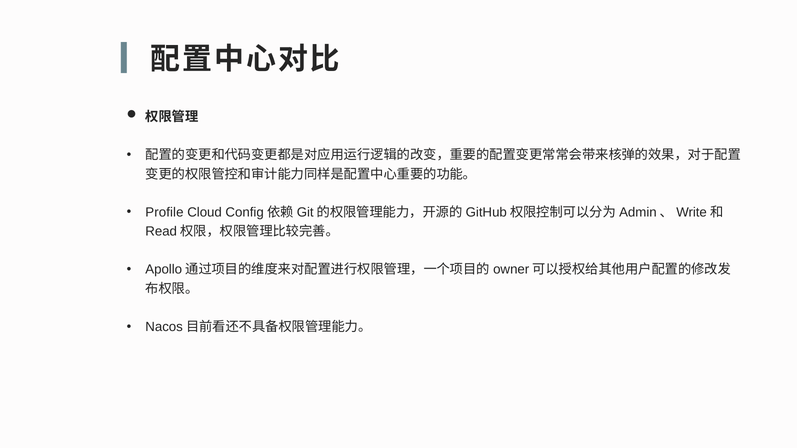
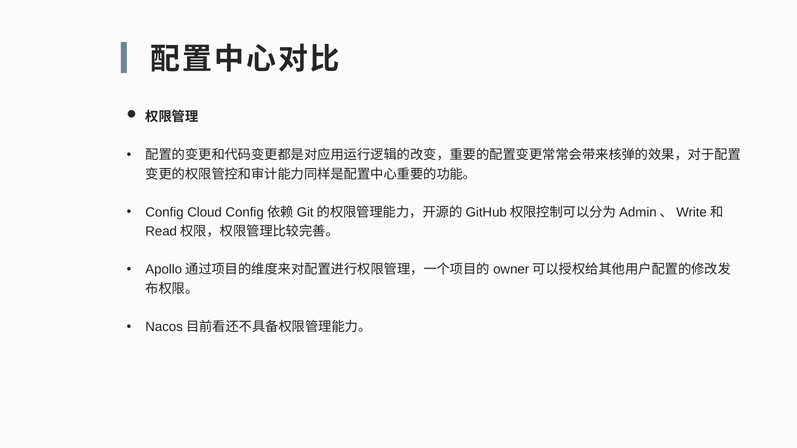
Profile at (164, 212): Profile -> Config
